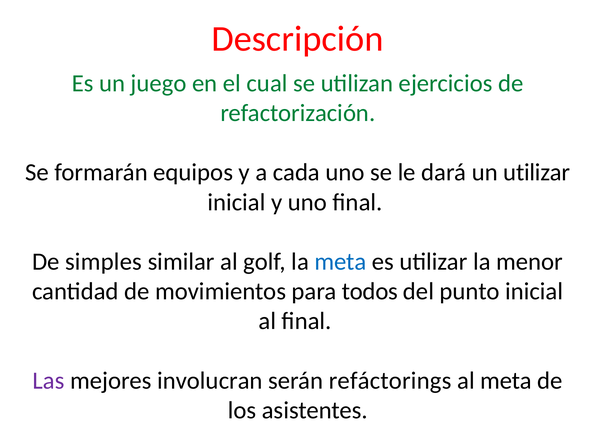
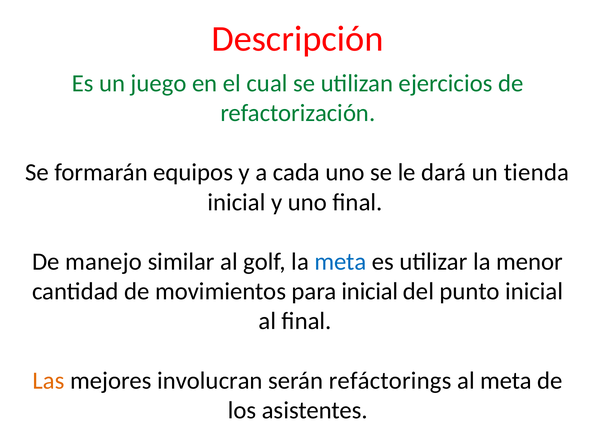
un utilizar: utilizar -> tienda
simples: simples -> manejo
para todos: todos -> inicial
Las colour: purple -> orange
